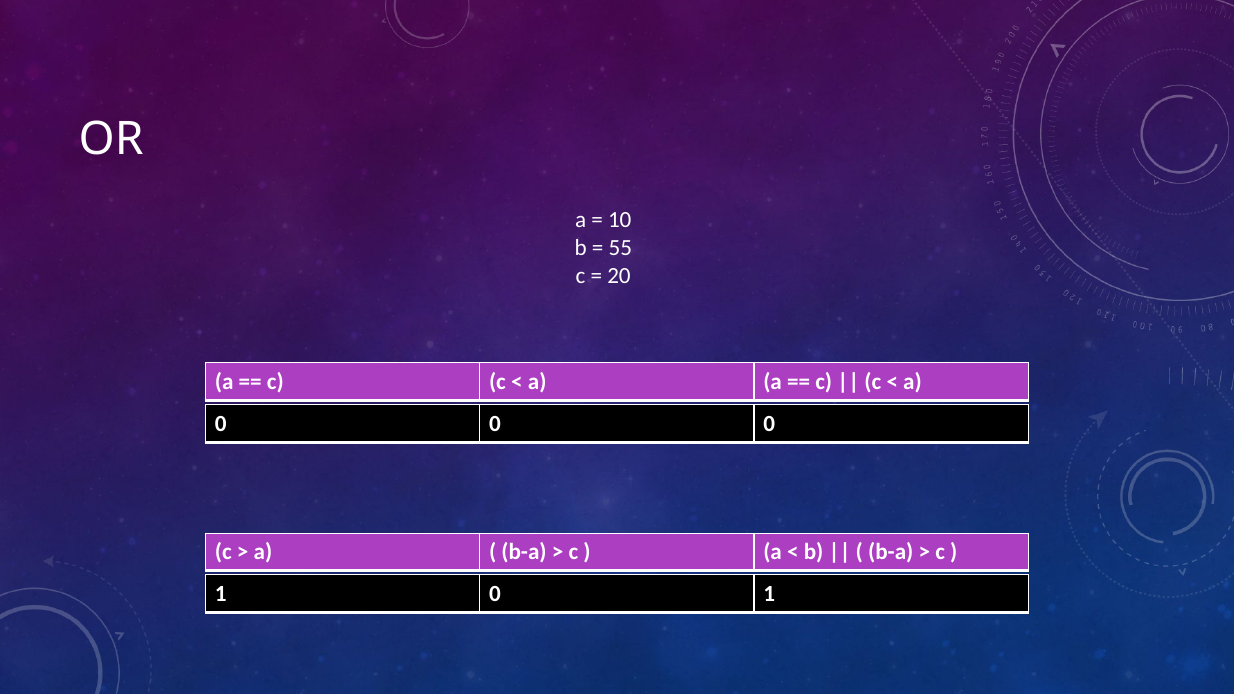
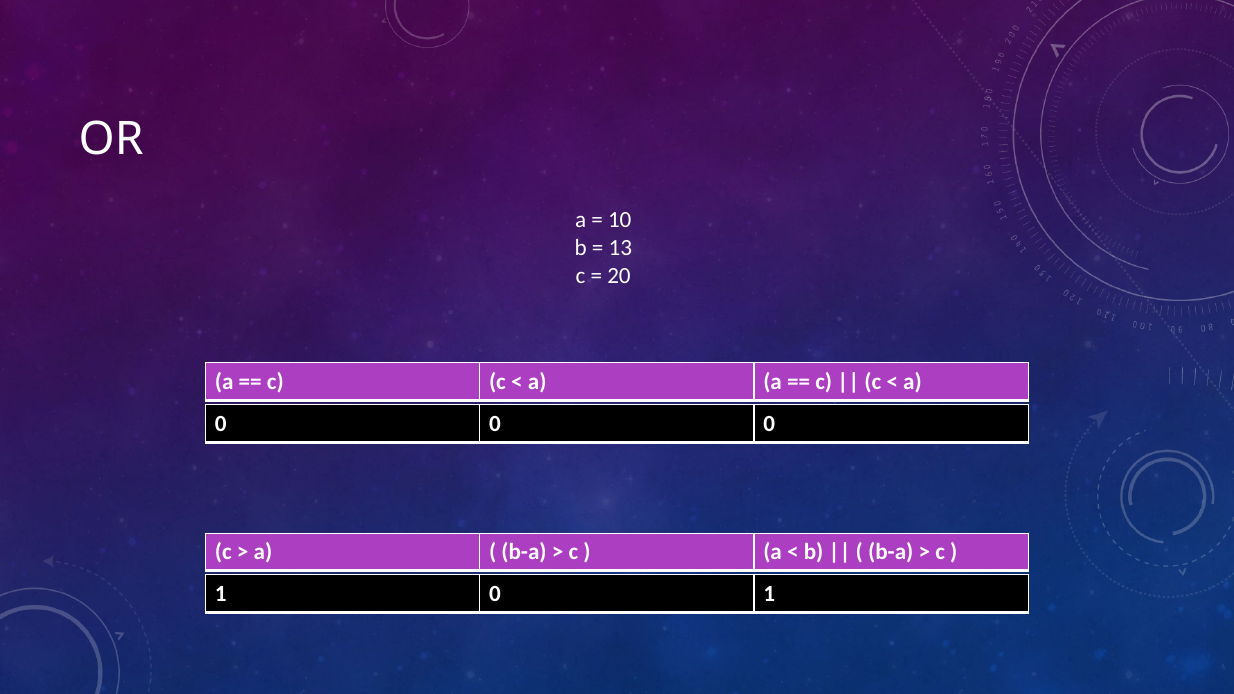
55: 55 -> 13
